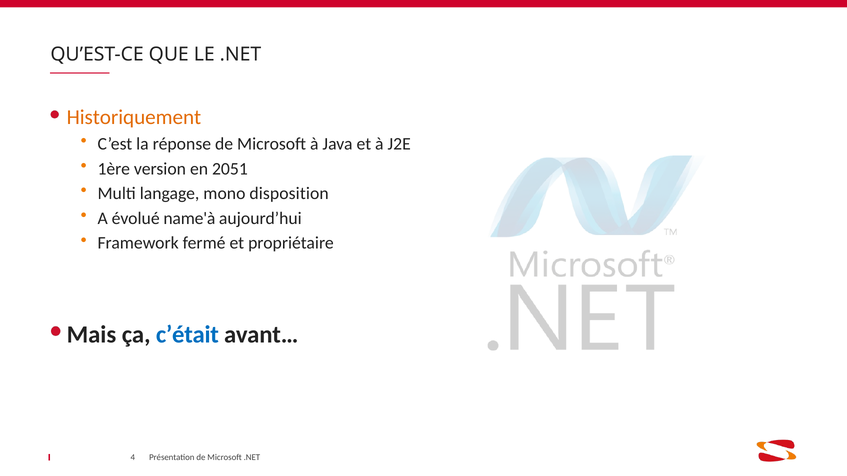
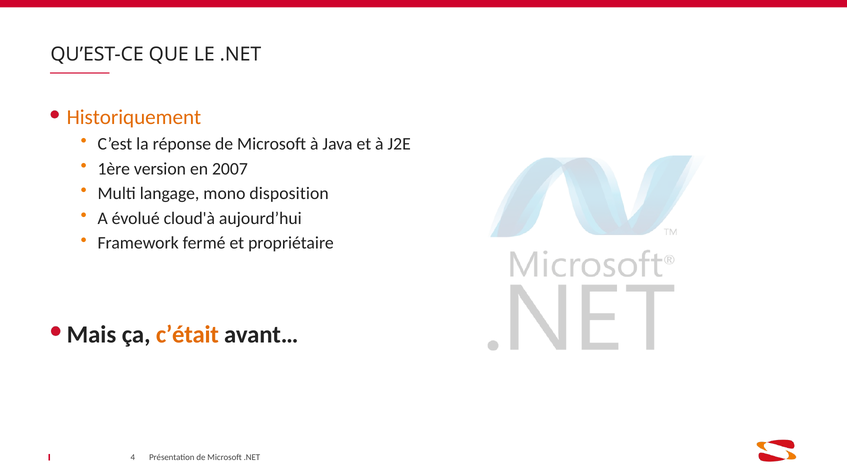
2051: 2051 -> 2007
name'à: name'à -> cloud'à
c’était colour: blue -> orange
